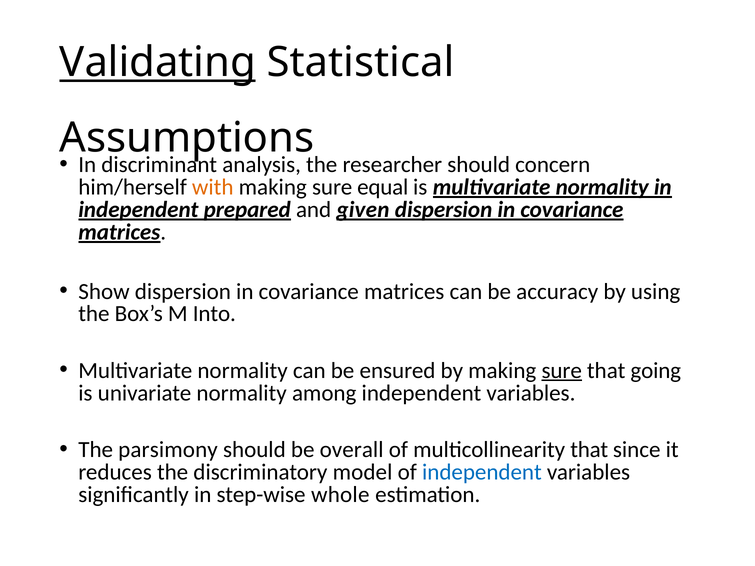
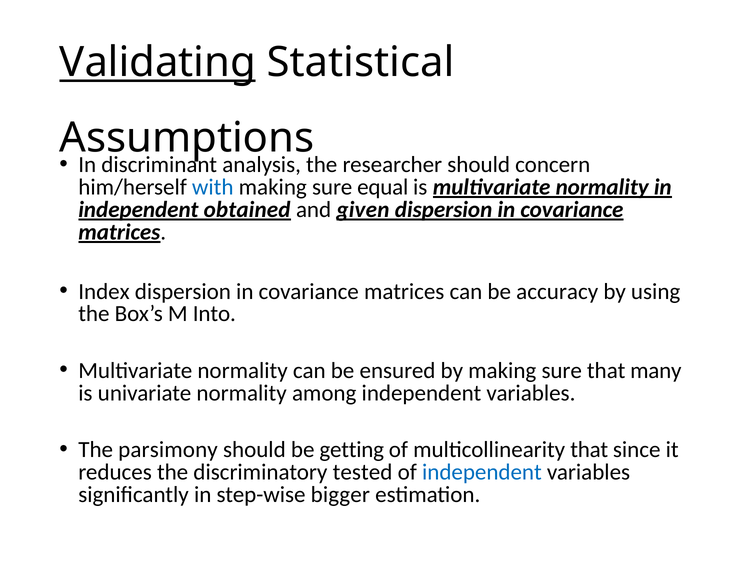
with colour: orange -> blue
prepared: prepared -> obtained
Show: Show -> Index
sure at (562, 371) underline: present -> none
going: going -> many
overall: overall -> getting
model: model -> tested
whole: whole -> bigger
